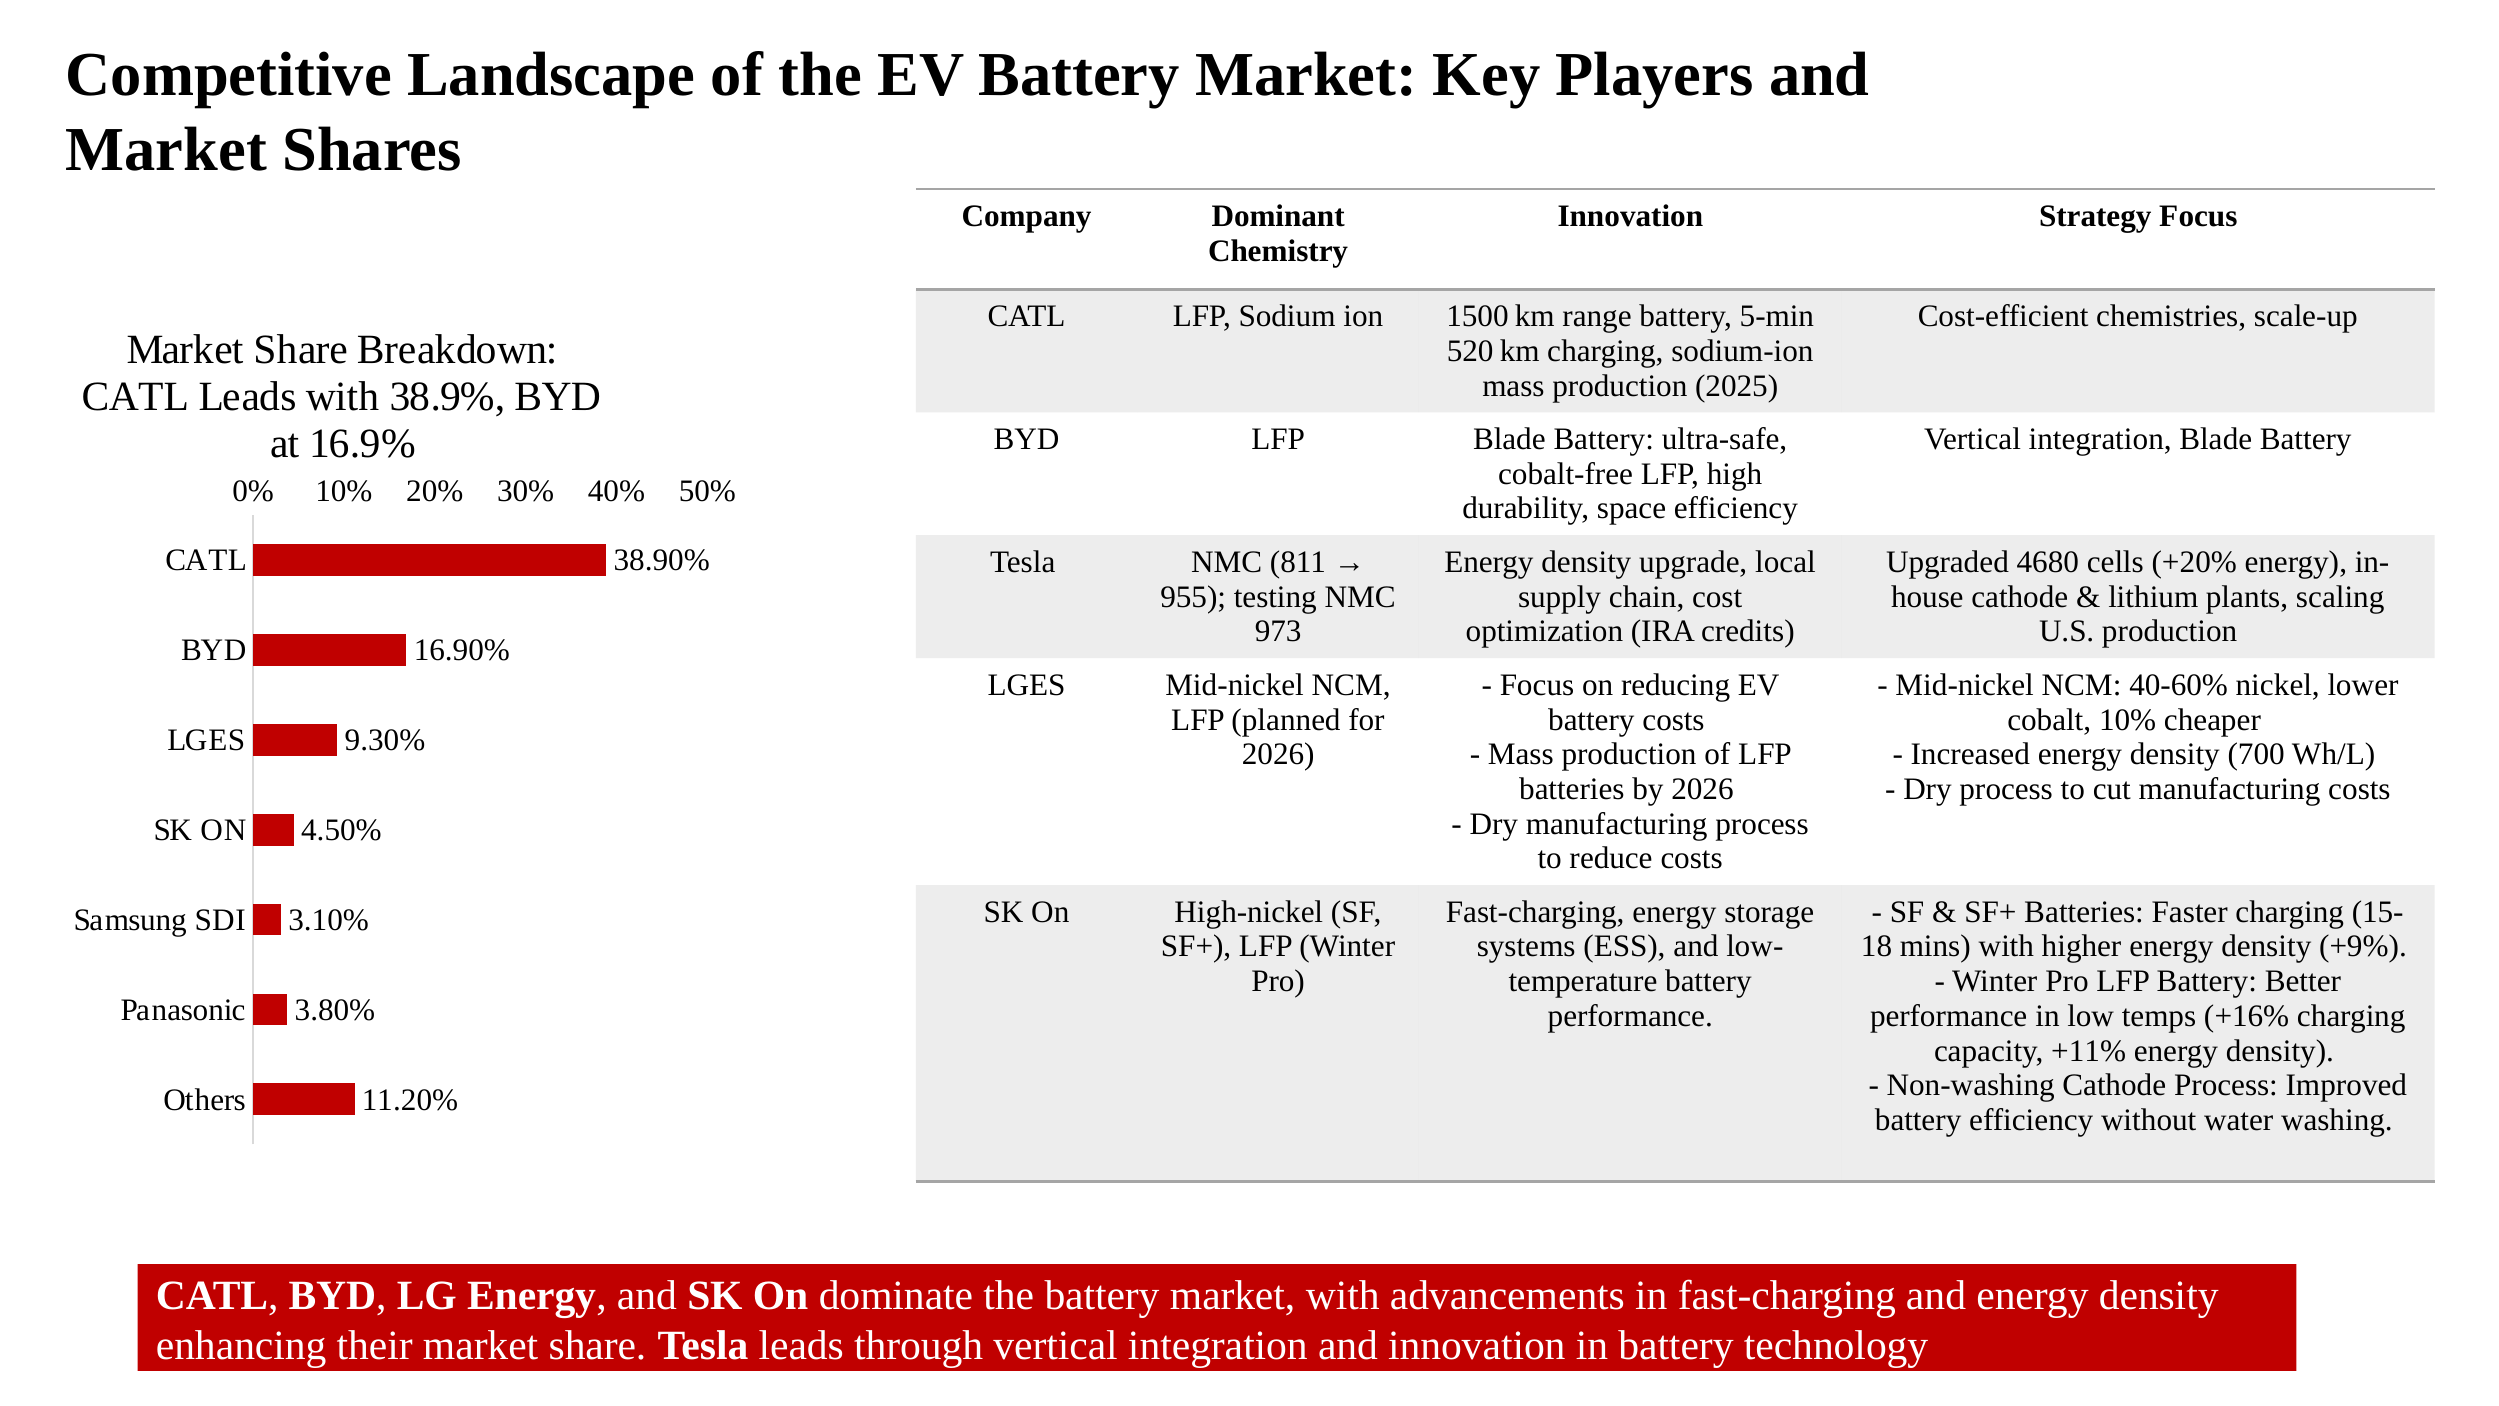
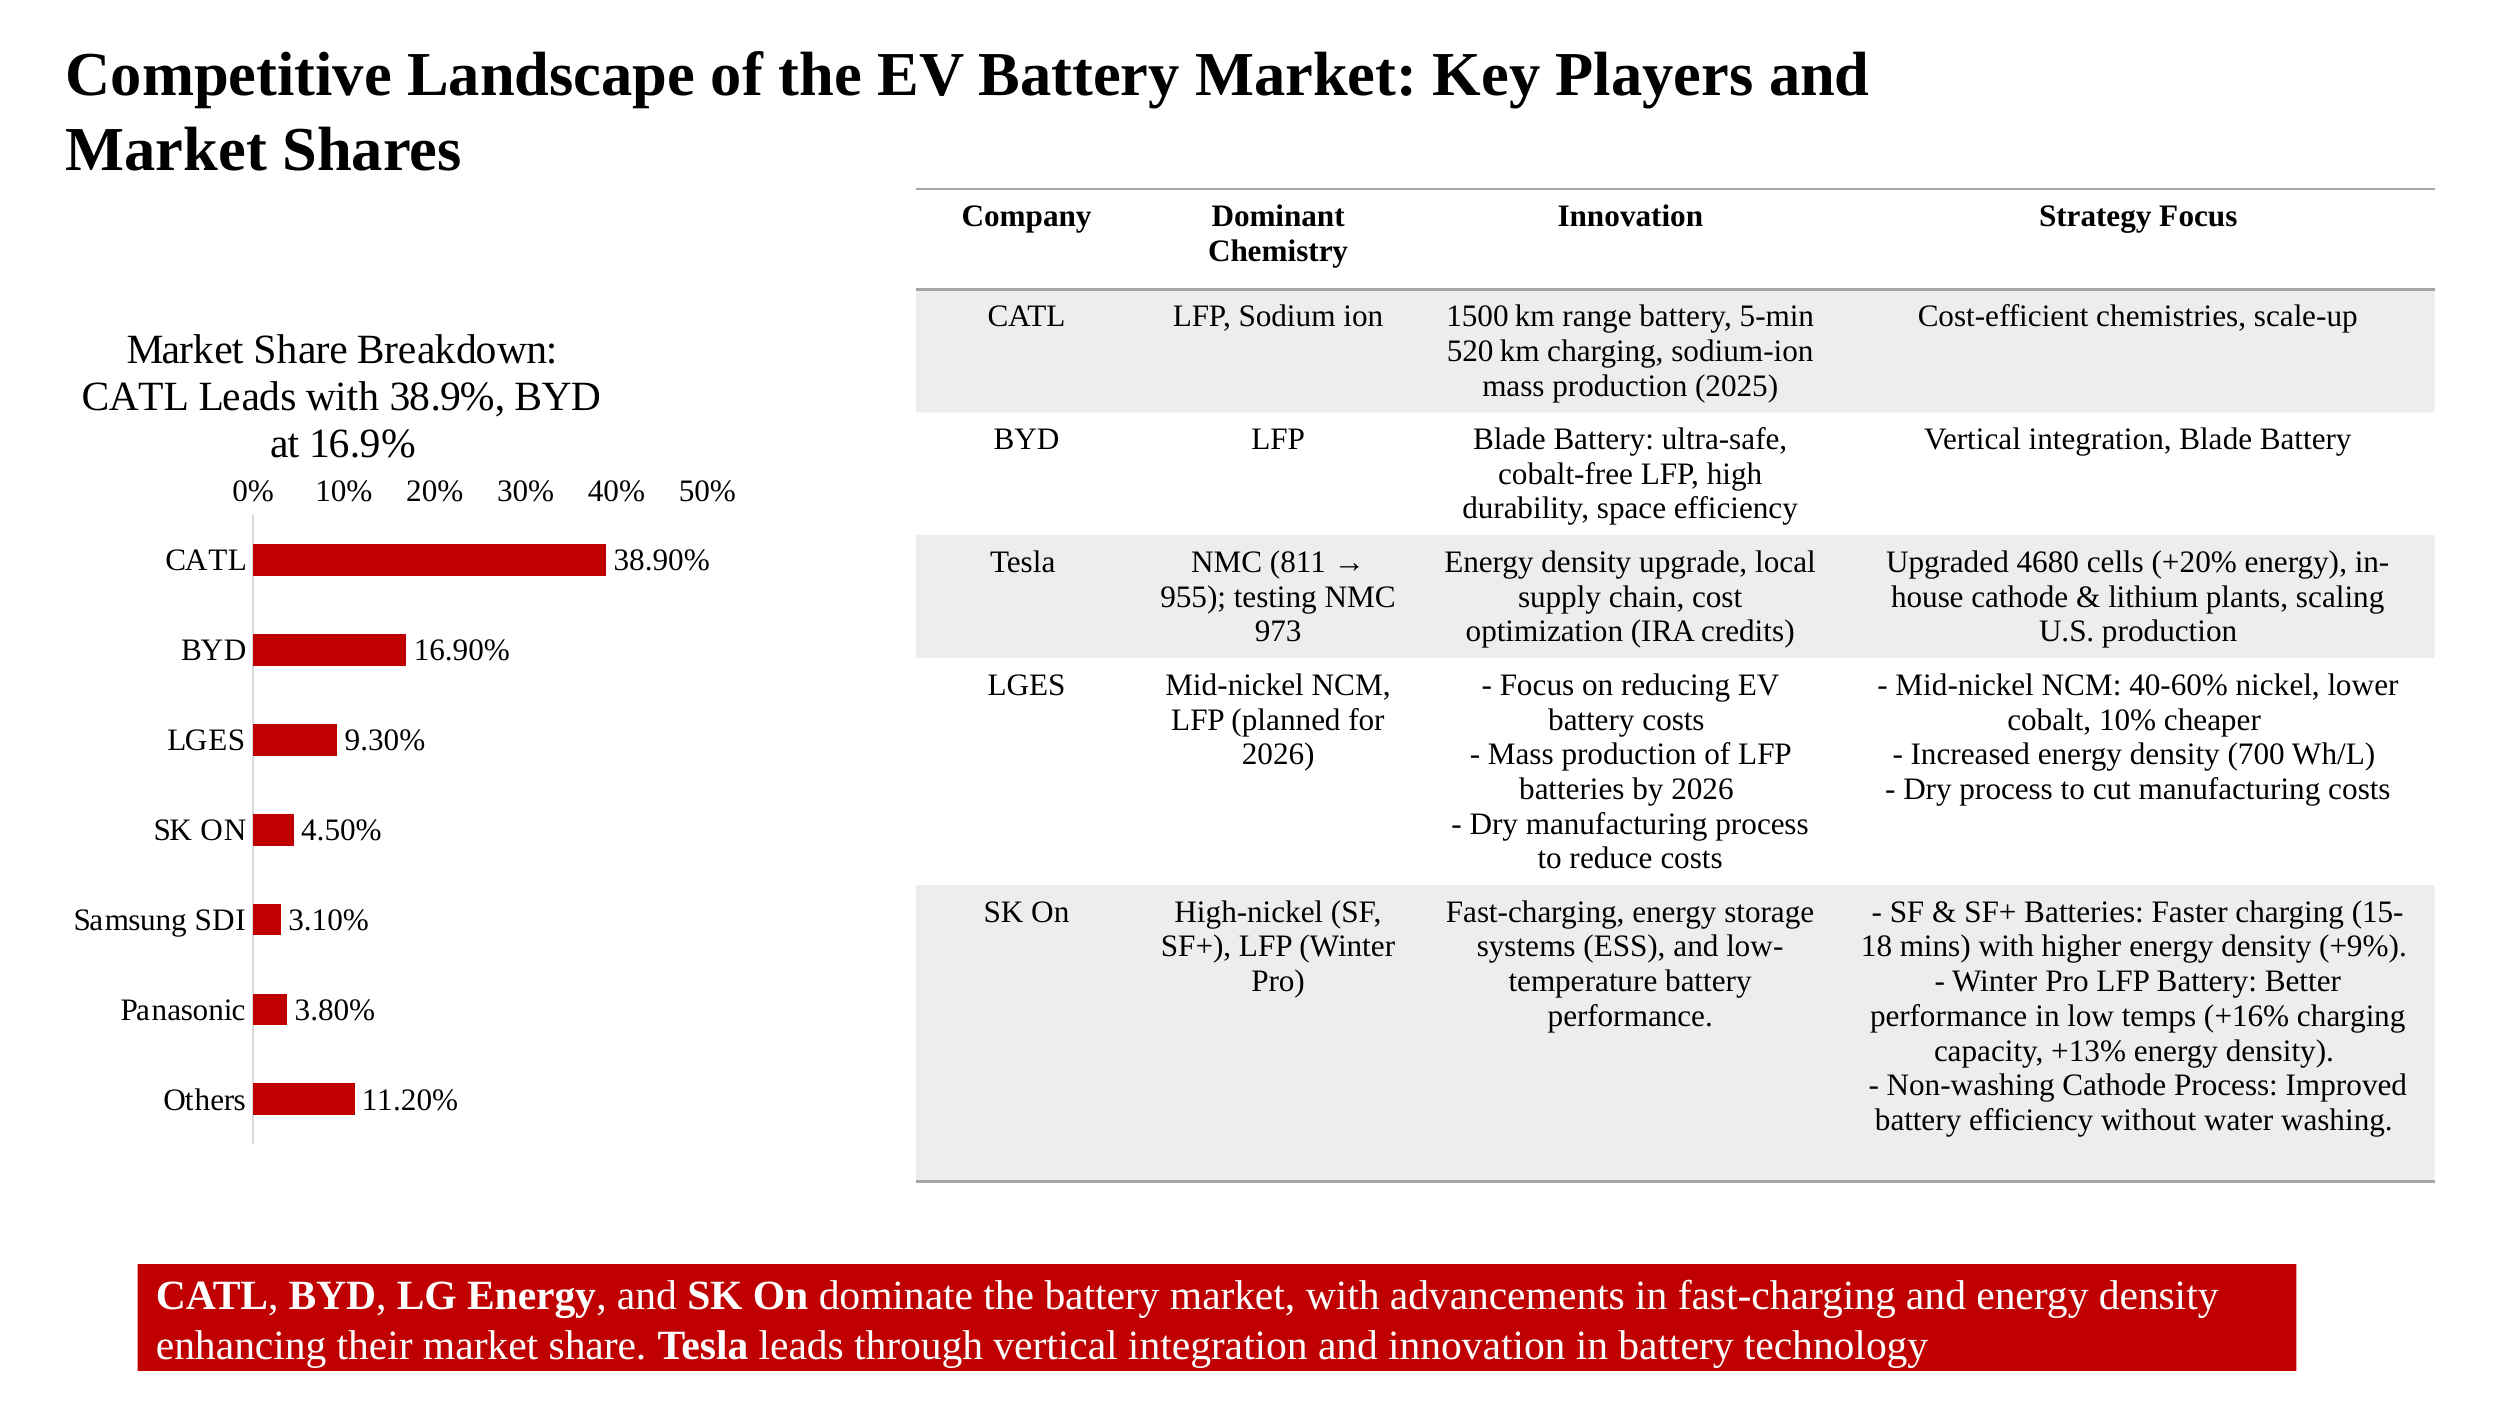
+11%: +11% -> +13%
